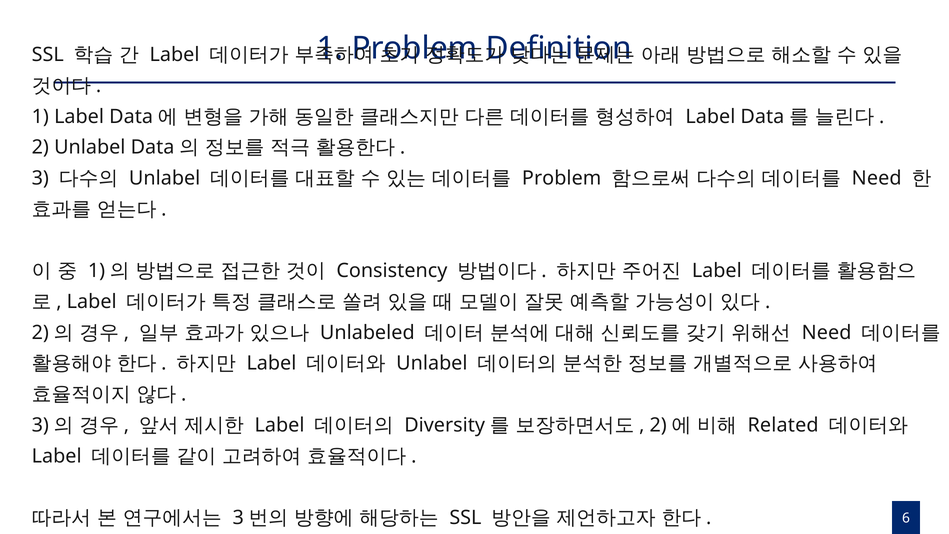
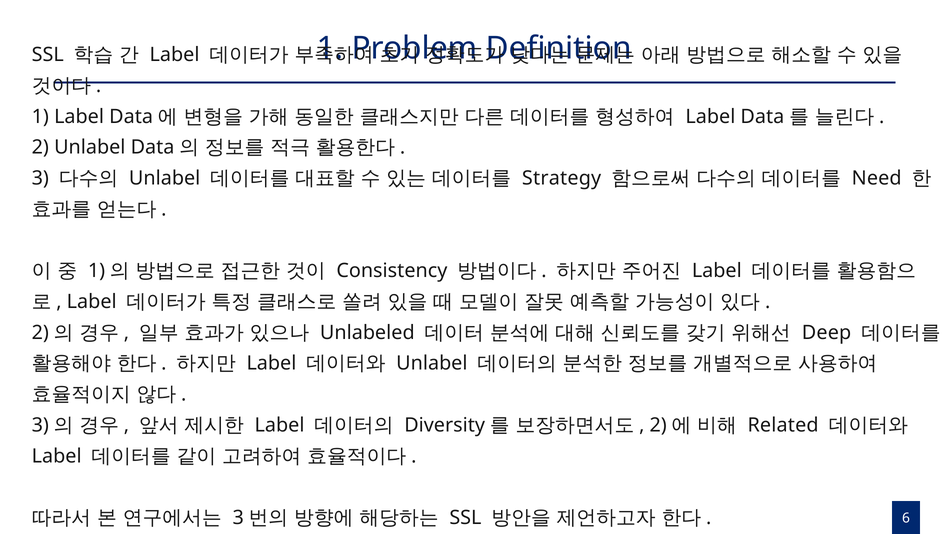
Problem at (562, 178): Problem -> Strategy
Need at (827, 332): Need -> Deep
